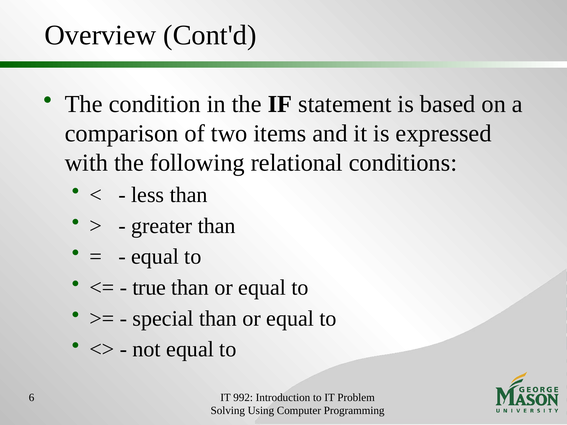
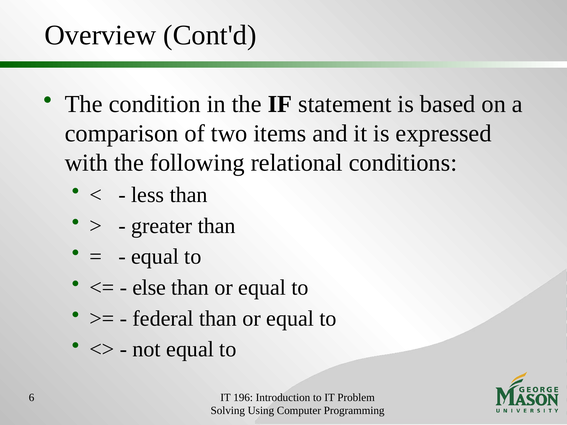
true: true -> else
special: special -> federal
992: 992 -> 196
